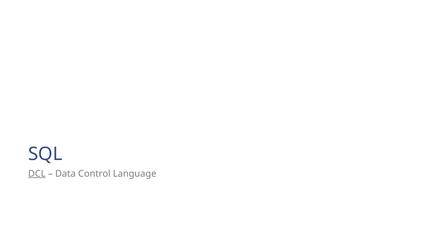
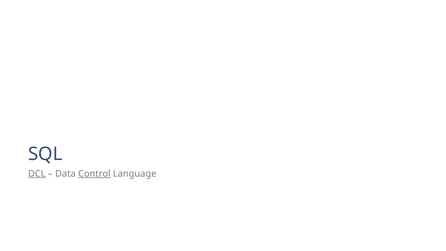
Control underline: none -> present
